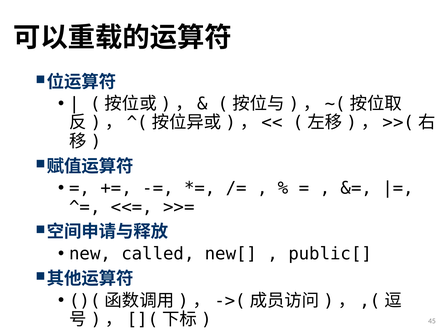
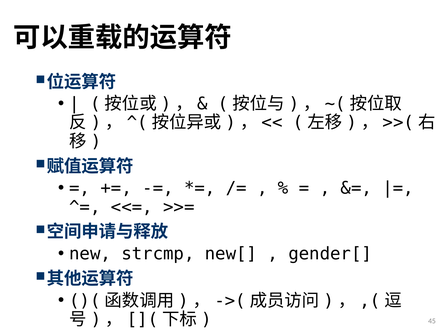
called: called -> strcmp
public[: public[ -> gender[
